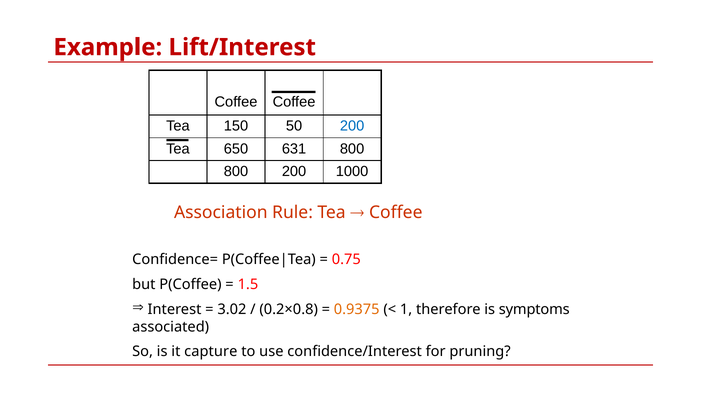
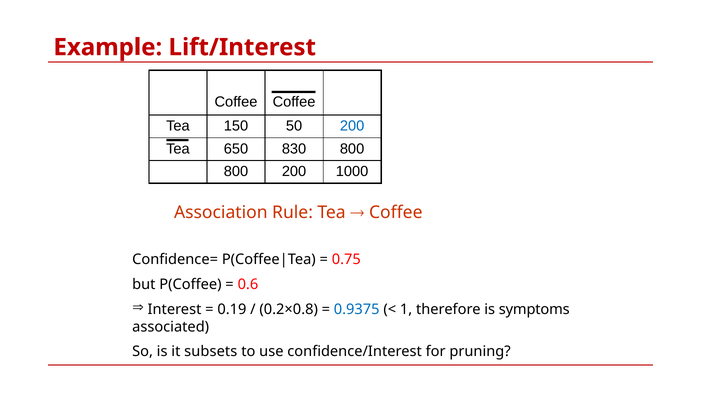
631: 631 -> 830
1.5: 1.5 -> 0.6
3.02: 3.02 -> 0.19
0.9375 colour: orange -> blue
capture: capture -> subsets
